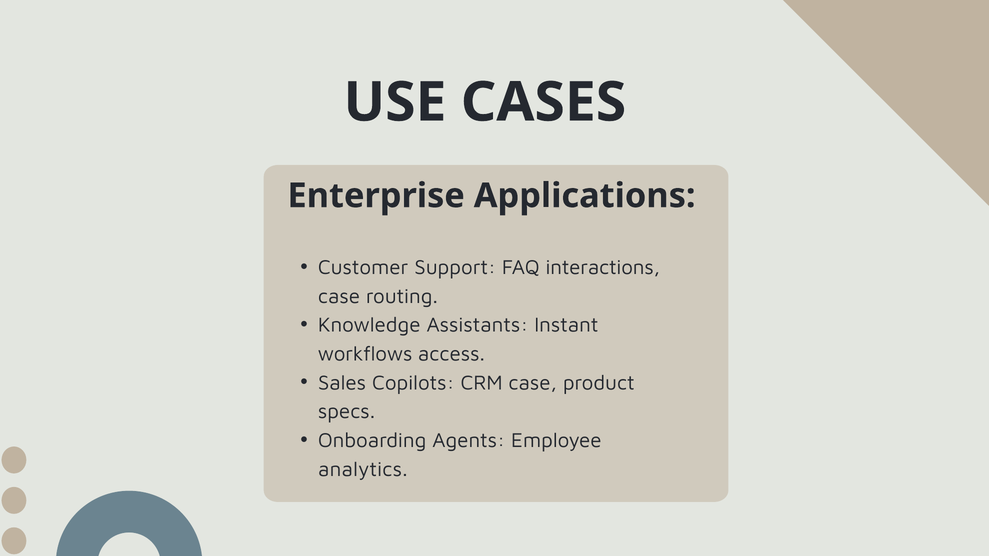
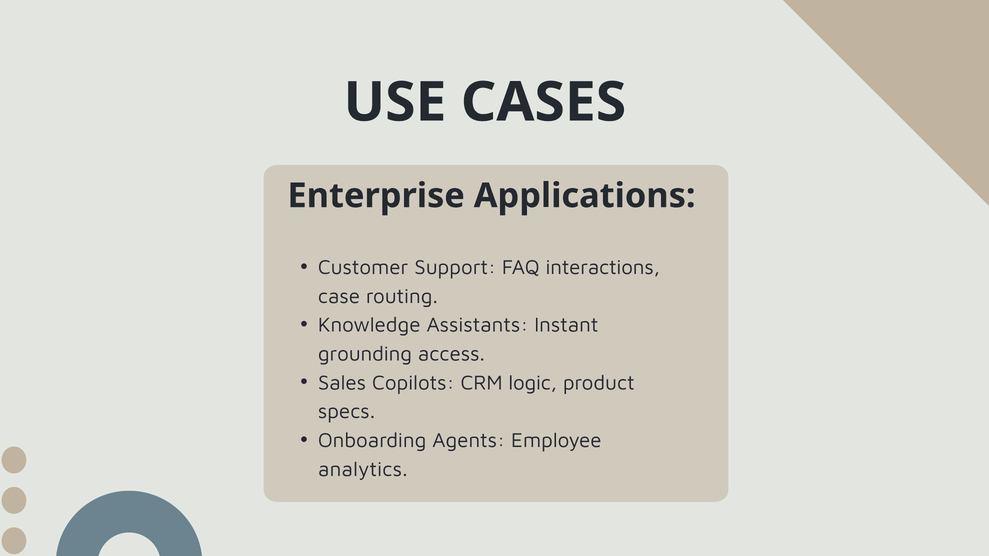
workflows: workflows -> grounding
CRM case: case -> logic
